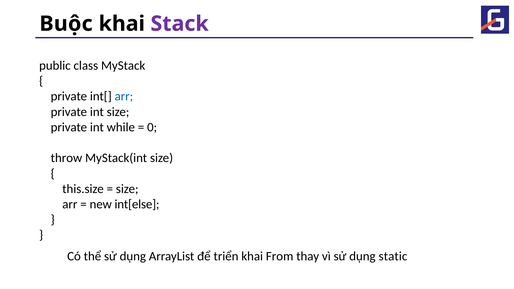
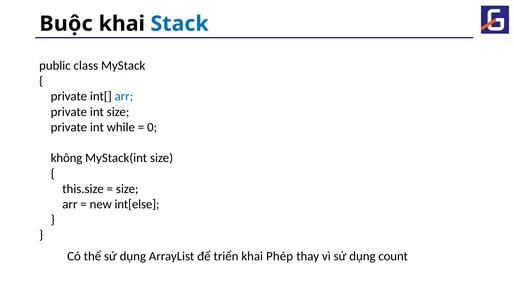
Stack colour: purple -> blue
throw: throw -> không
From: From -> Phép
static: static -> count
